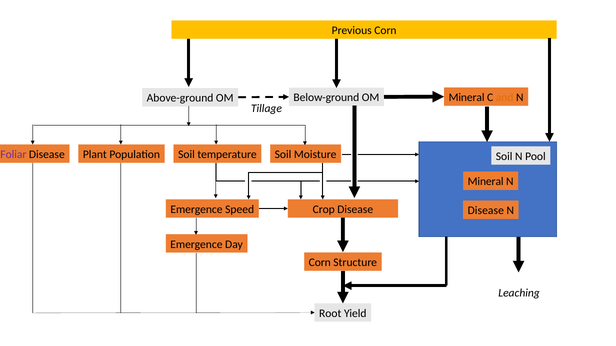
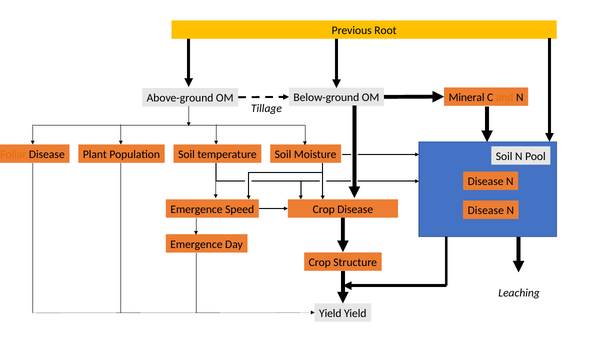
Previous Corn: Corn -> Root
Foliar colour: purple -> orange
Mineral at (486, 182): Mineral -> Disease
Corn at (320, 263): Corn -> Crop
Root at (330, 314): Root -> Yield
